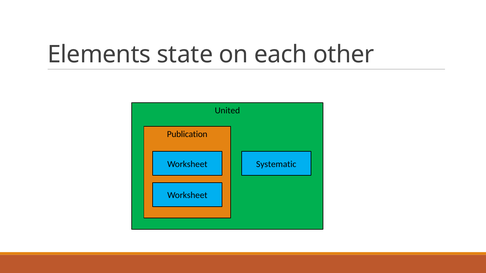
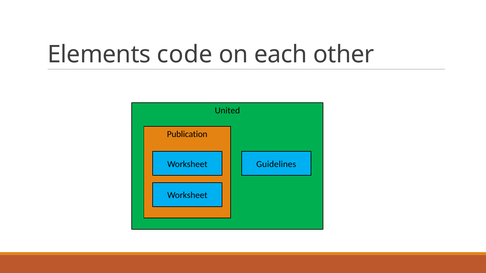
state: state -> code
Systematic: Systematic -> Guidelines
